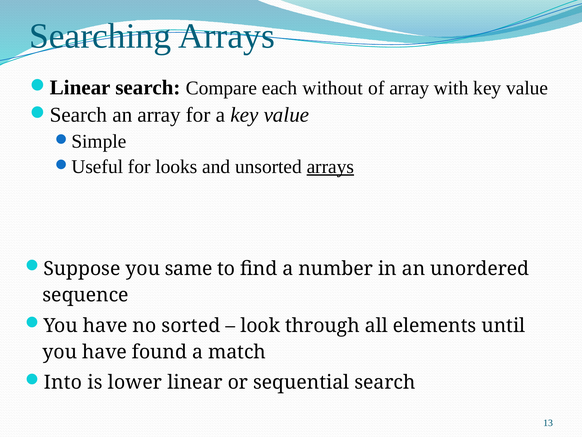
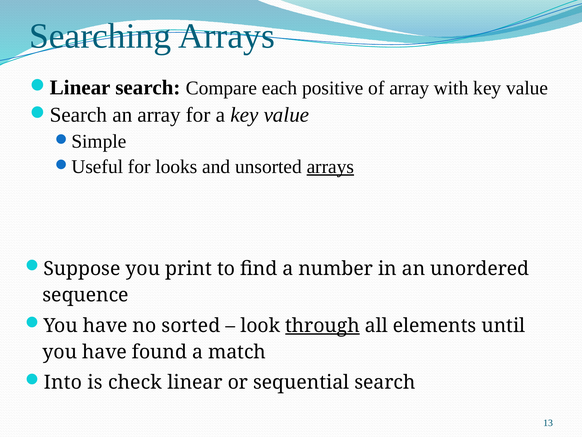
without: without -> positive
same: same -> print
through underline: none -> present
lower: lower -> check
